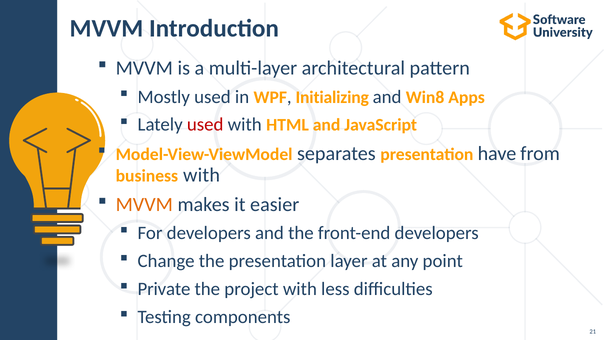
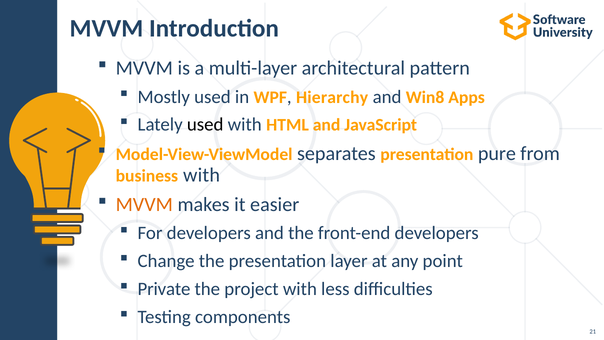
Initializing: Initializing -> Hierarchy
used at (205, 125) colour: red -> black
have: have -> pure
